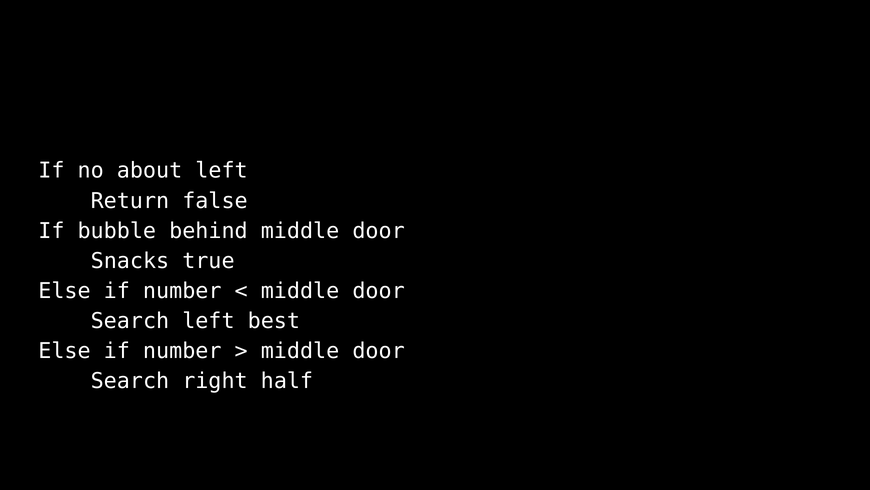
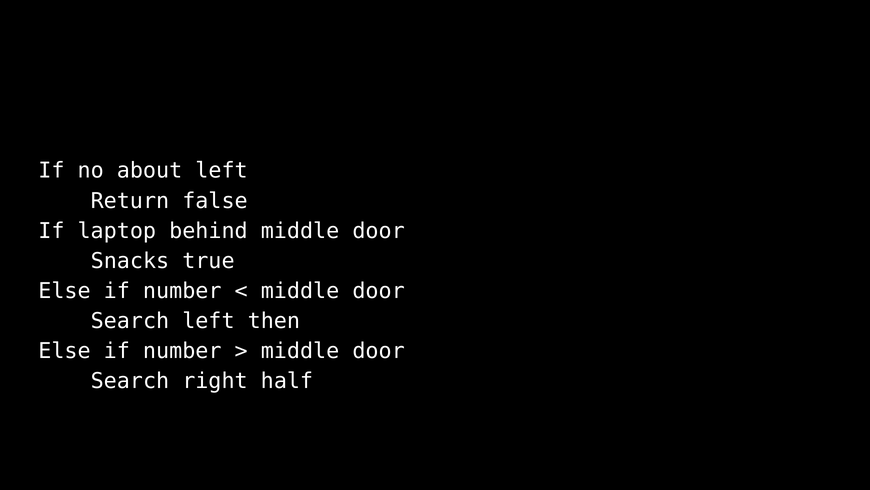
bubble: bubble -> laptop
best: best -> then
